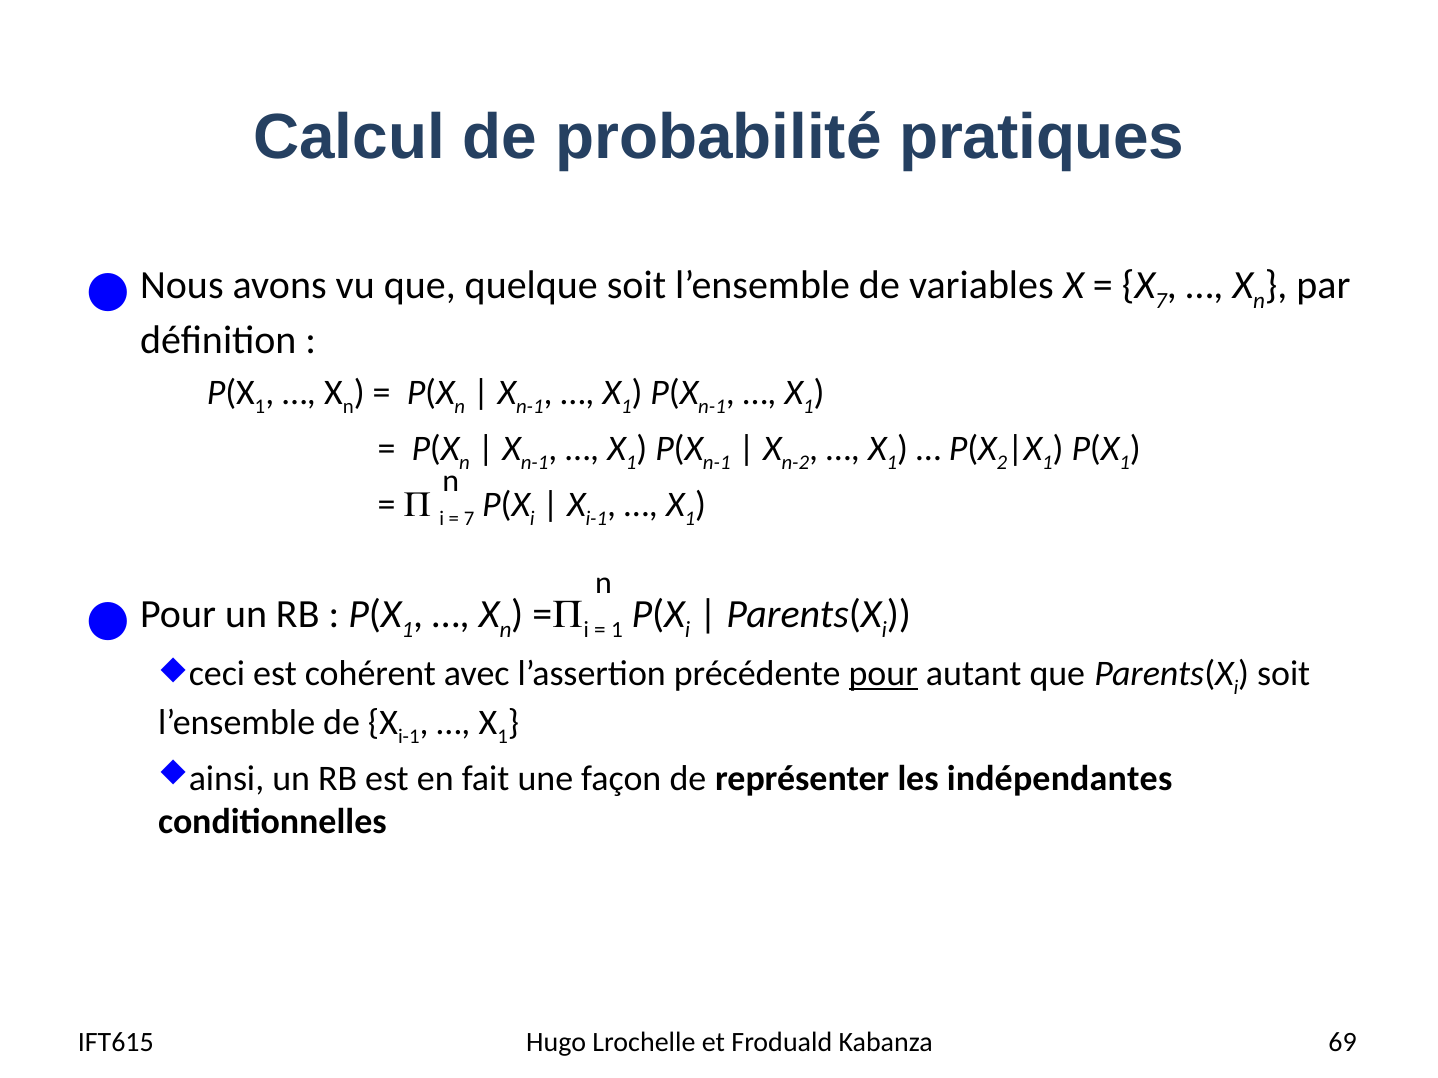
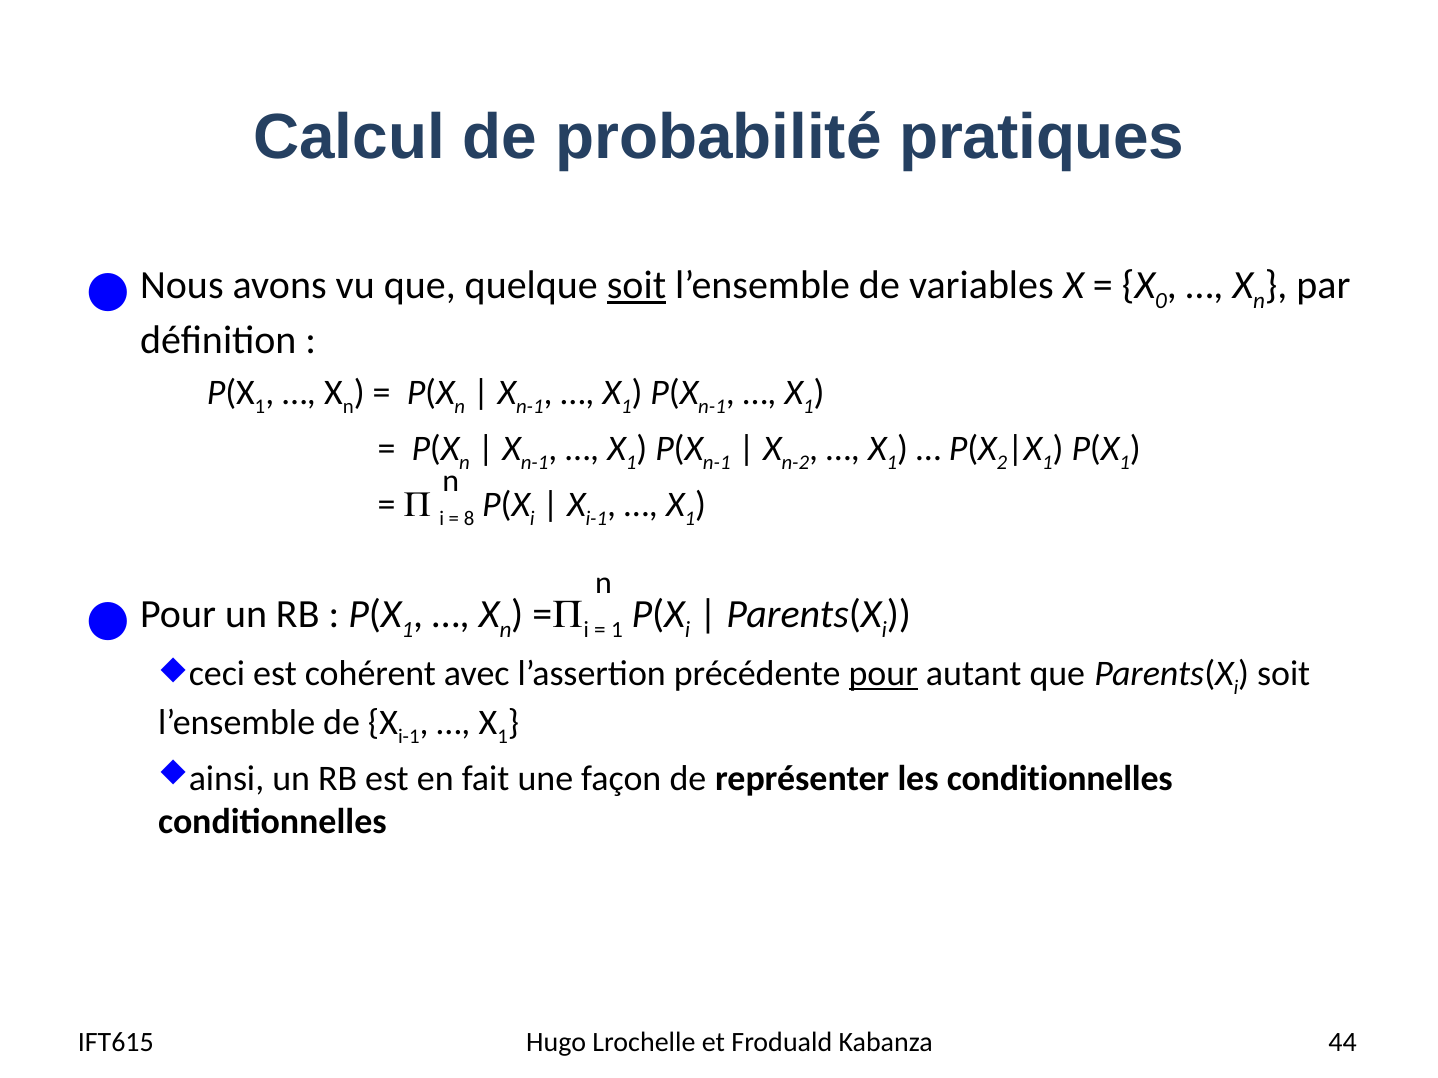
soit at (636, 286) underline: none -> present
X 7: 7 -> 0
7 at (469, 519): 7 -> 8
les indépendantes: indépendantes -> conditionnelles
69: 69 -> 44
